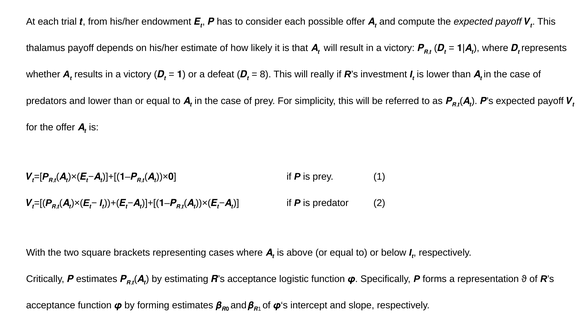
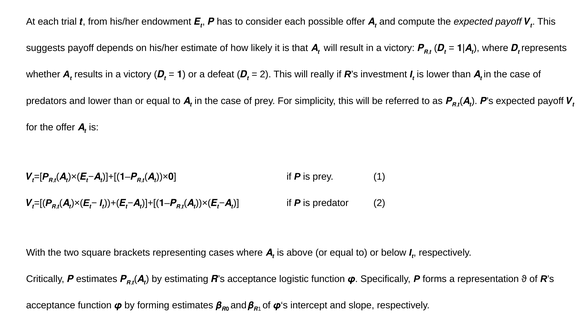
thalamus: thalamus -> suggests
8 at (265, 74): 8 -> 2
